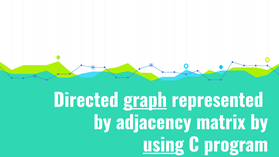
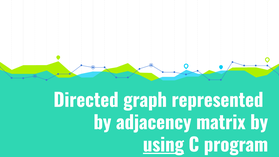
graph underline: present -> none
